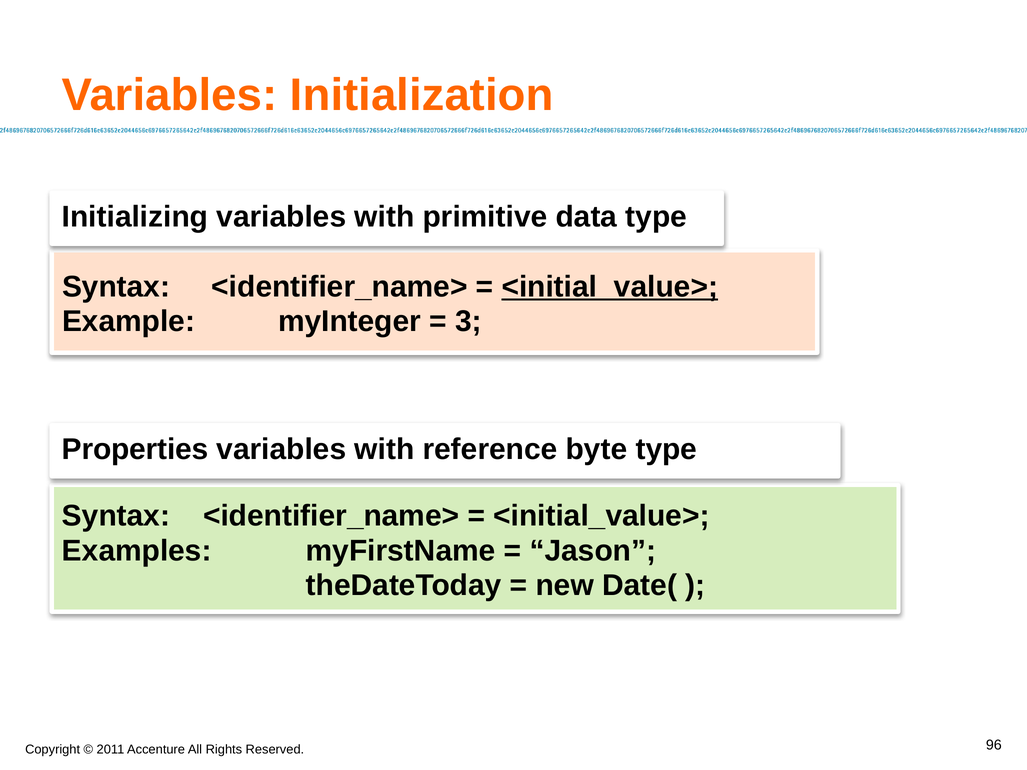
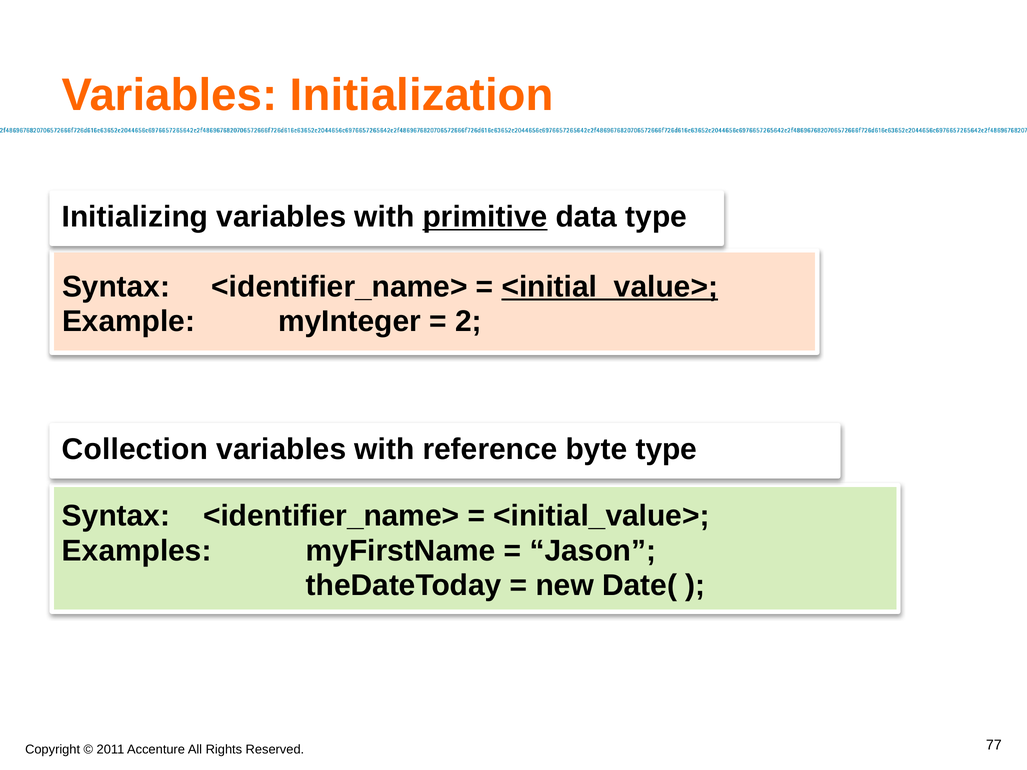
primitive underline: none -> present
3: 3 -> 2
Properties: Properties -> Collection
96: 96 -> 77
